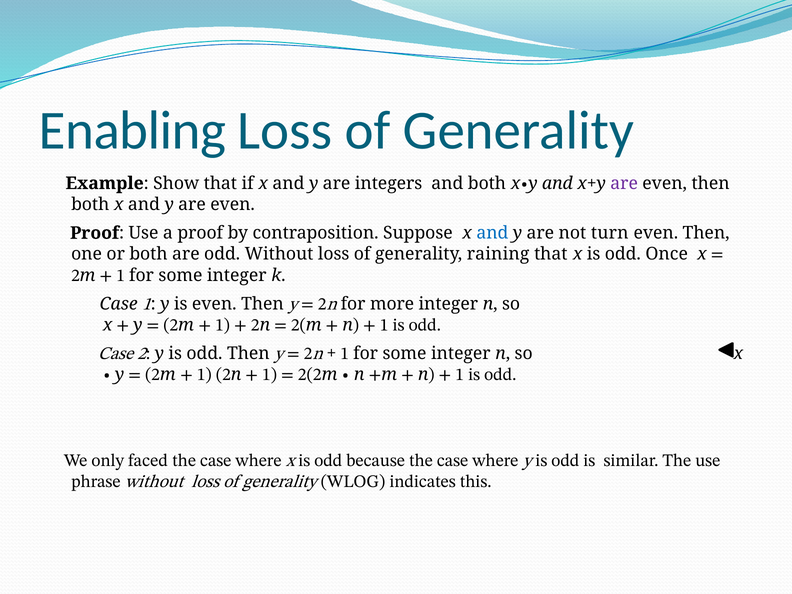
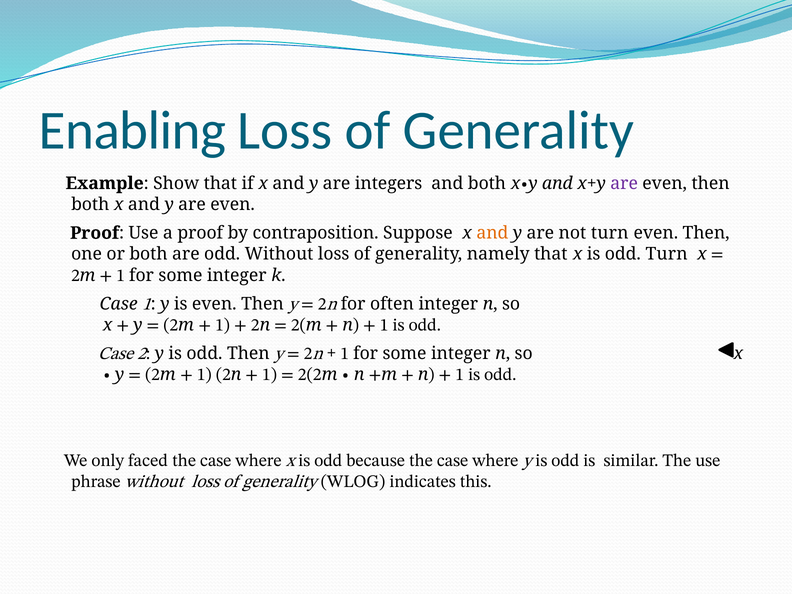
and at (492, 233) colour: blue -> orange
raining: raining -> namely
odd Once: Once -> Turn
more: more -> often
